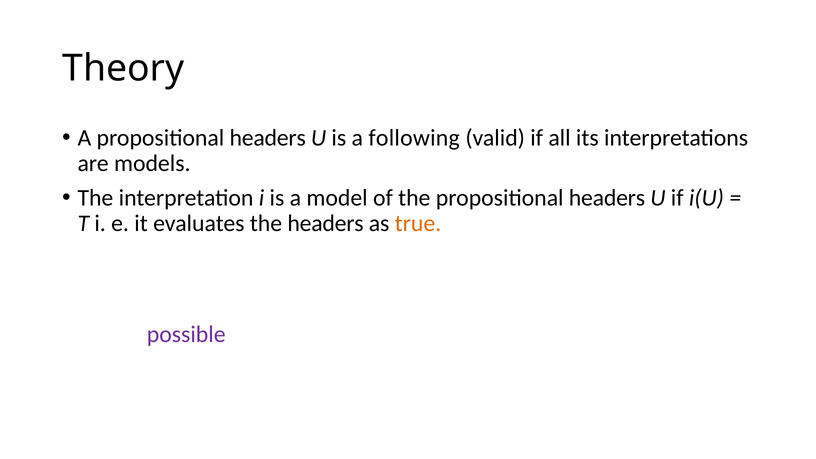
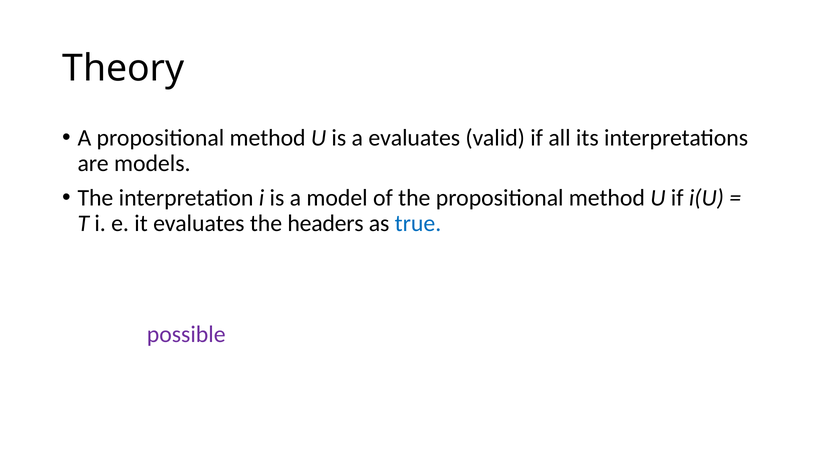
A propositional headers: headers -> method
a following: following -> evaluates
the propositional headers: headers -> method
true colour: orange -> blue
